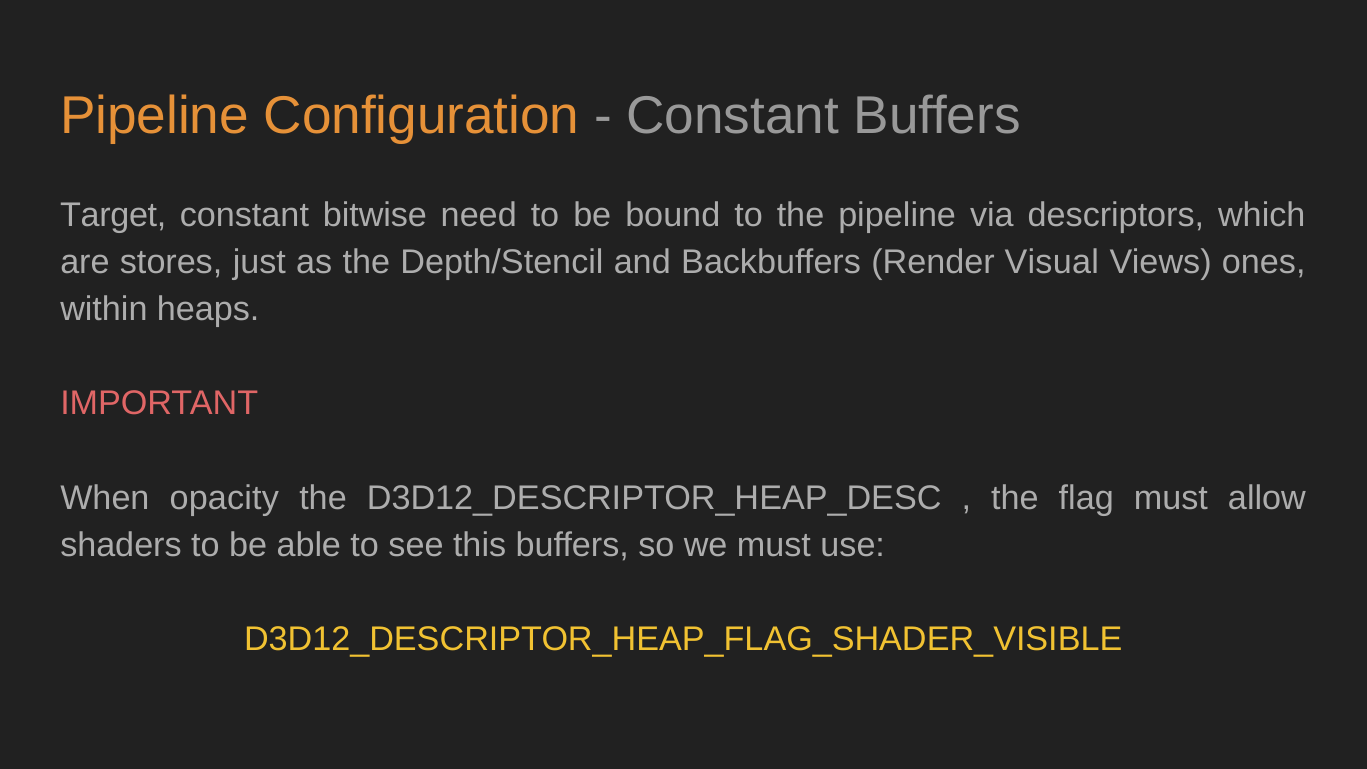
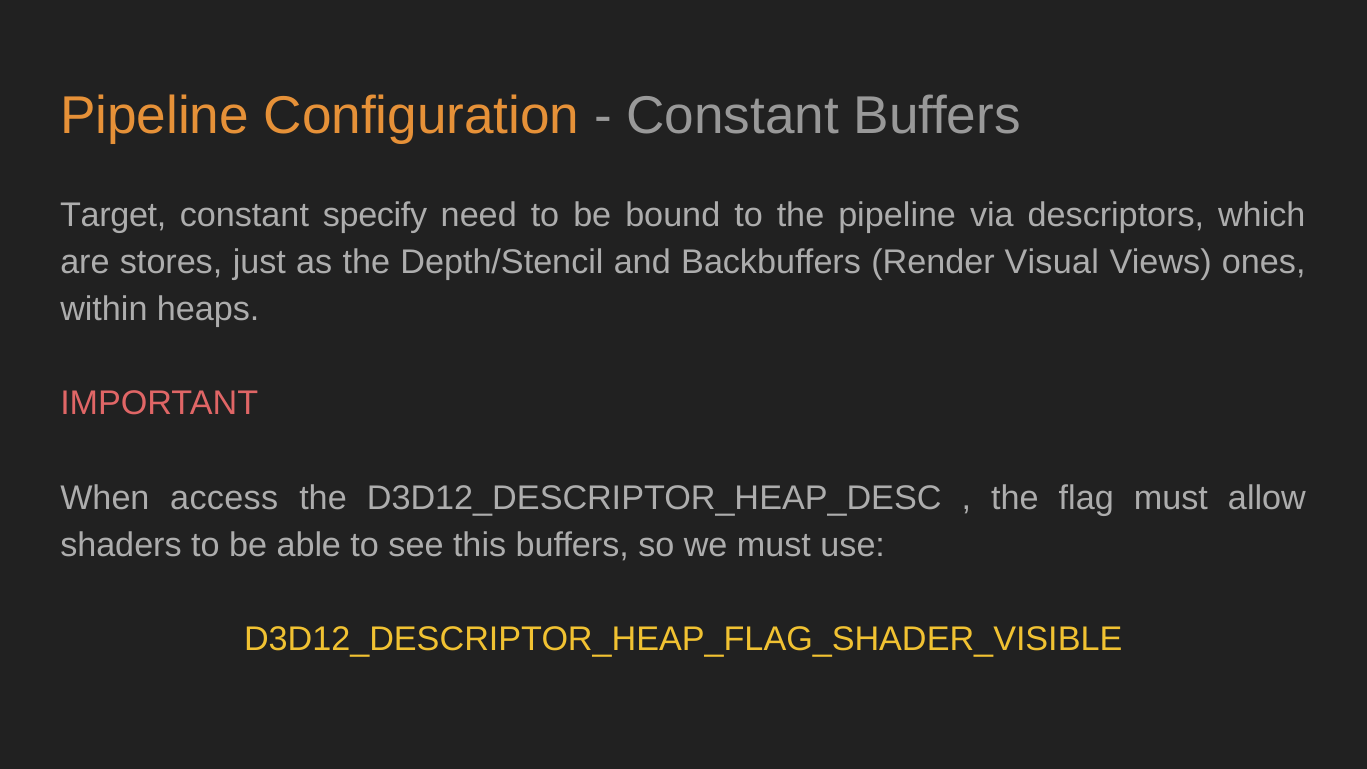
bitwise: bitwise -> specify
opacity: opacity -> access
